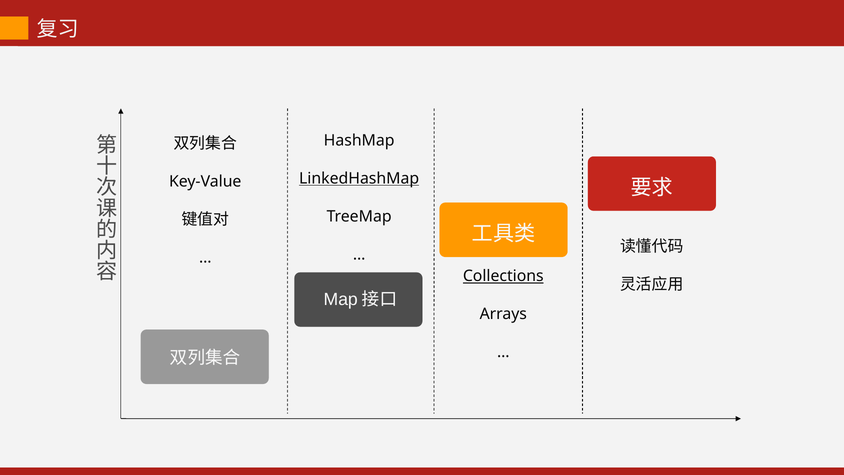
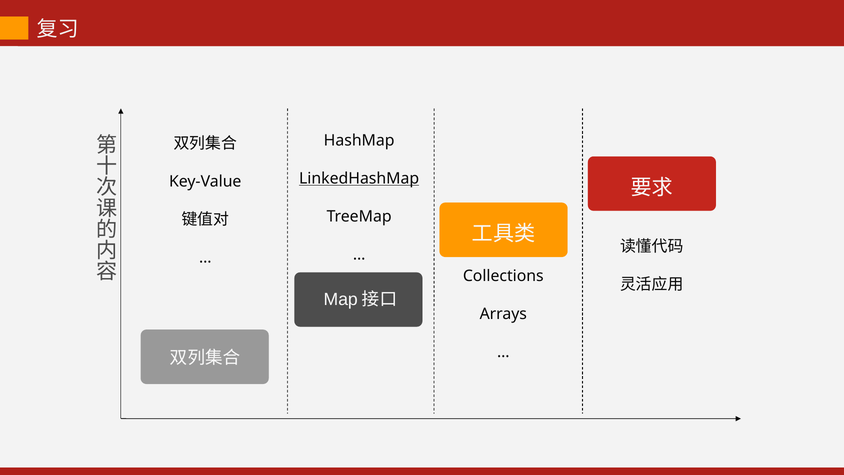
Collections underline: present -> none
